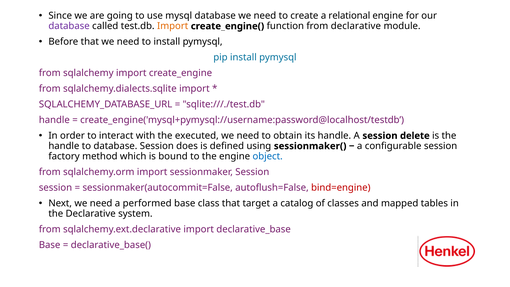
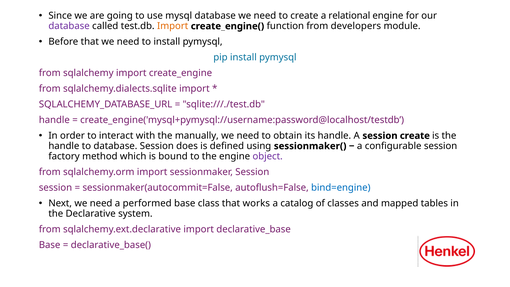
from declarative: declarative -> developers
executed: executed -> manually
session delete: delete -> create
object colour: blue -> purple
bind=engine colour: red -> blue
target: target -> works
